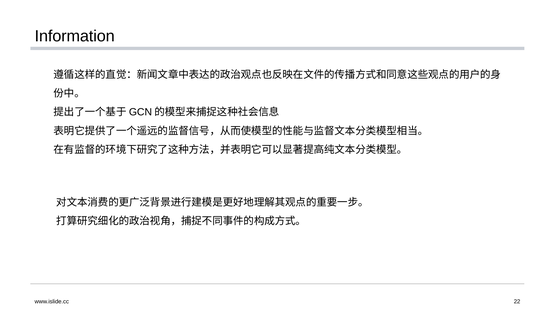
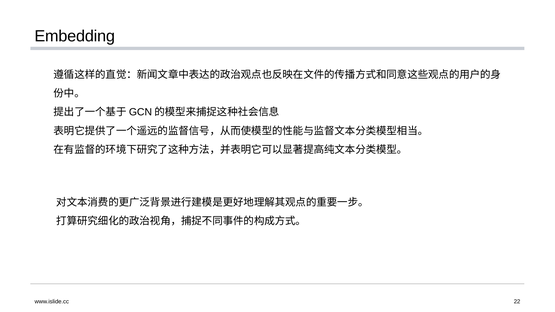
Information: Information -> Embedding
